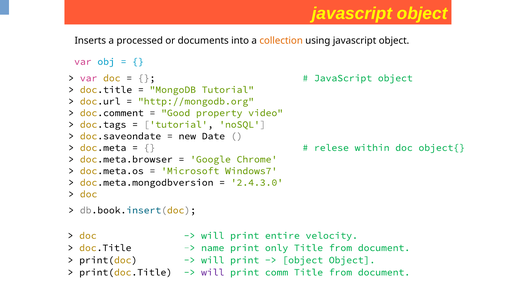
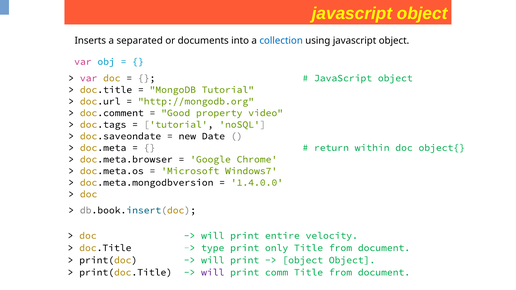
processed: processed -> separated
collection colour: orange -> blue
relese: relese -> return
2.4.3.0: 2.4.3.0 -> 1.4.0.0
name: name -> type
